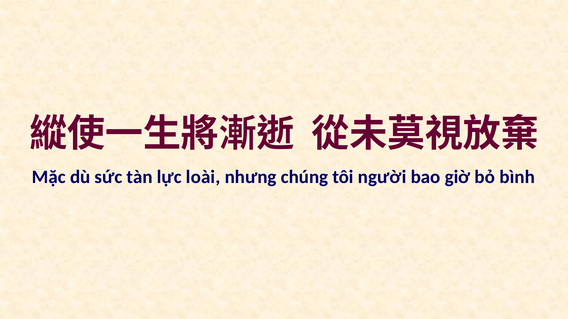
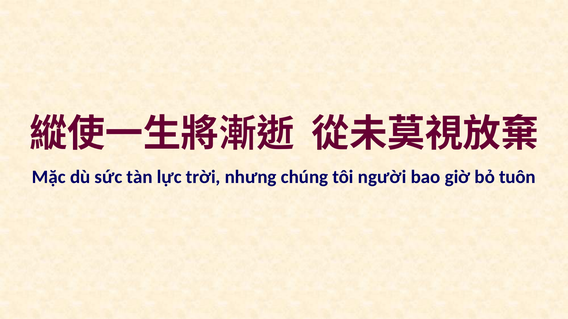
loài: loài -> trời
bình: bình -> tuôn
